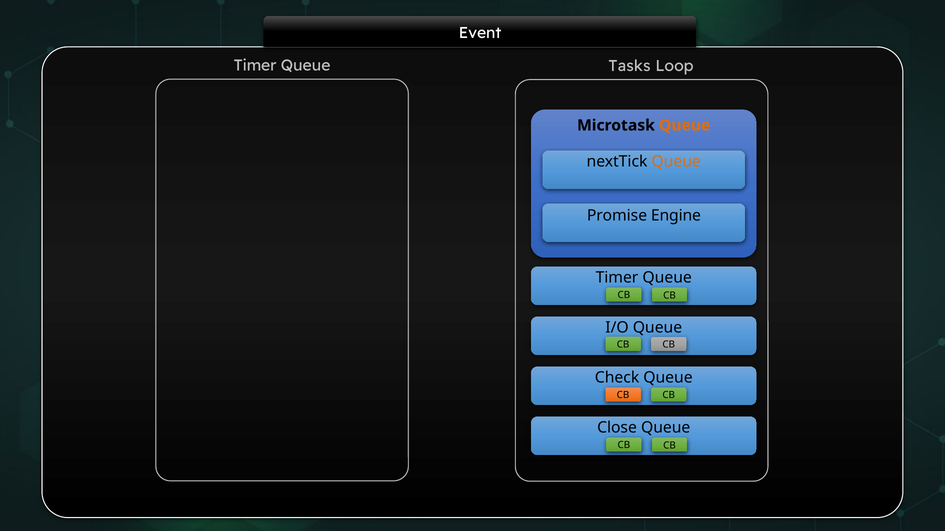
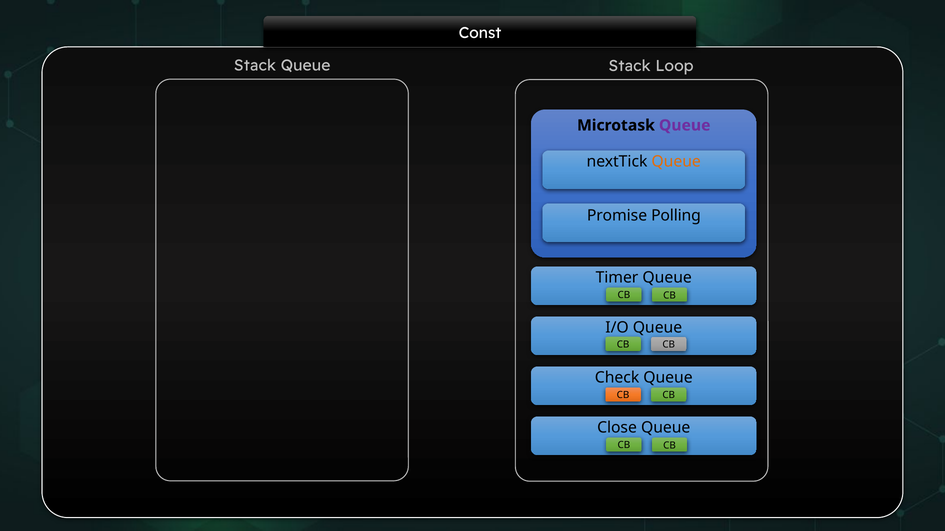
Event: Event -> Const
Timer at (255, 66): Timer -> Stack
Tasks at (630, 66): Tasks -> Stack
Queue at (685, 126) colour: orange -> purple
Engine: Engine -> Polling
